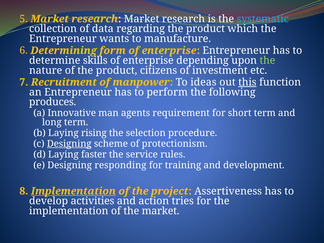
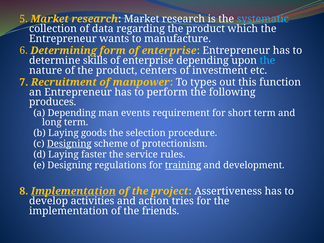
the at (267, 60) colour: light green -> light blue
citizens: citizens -> centers
ideas: ideas -> types
this underline: present -> none
a Innovative: Innovative -> Depending
agents: agents -> events
rising: rising -> goods
responding: responding -> regulations
training underline: none -> present
the market: market -> friends
